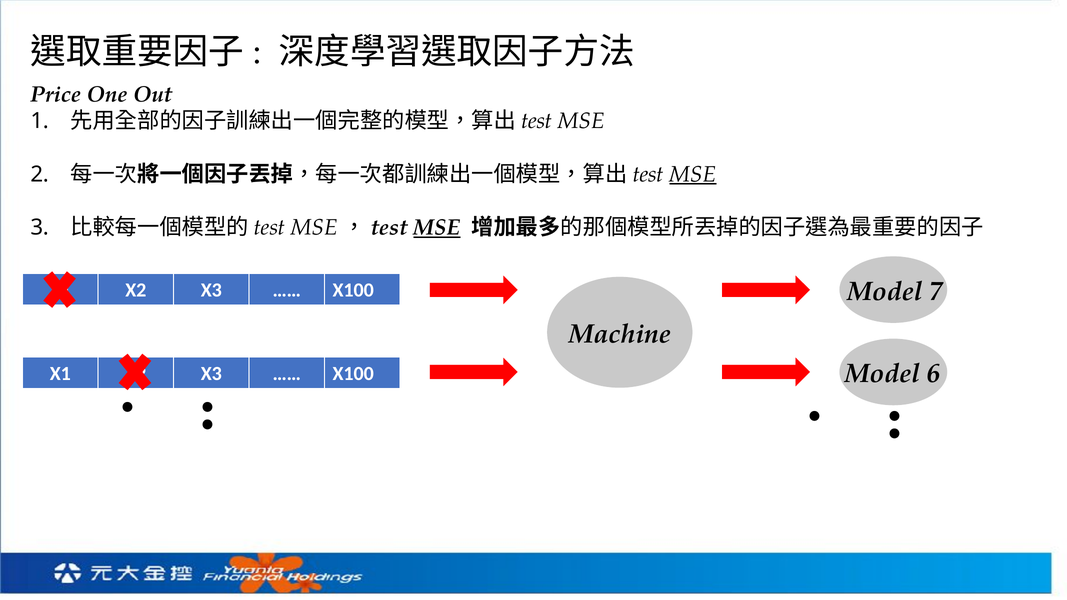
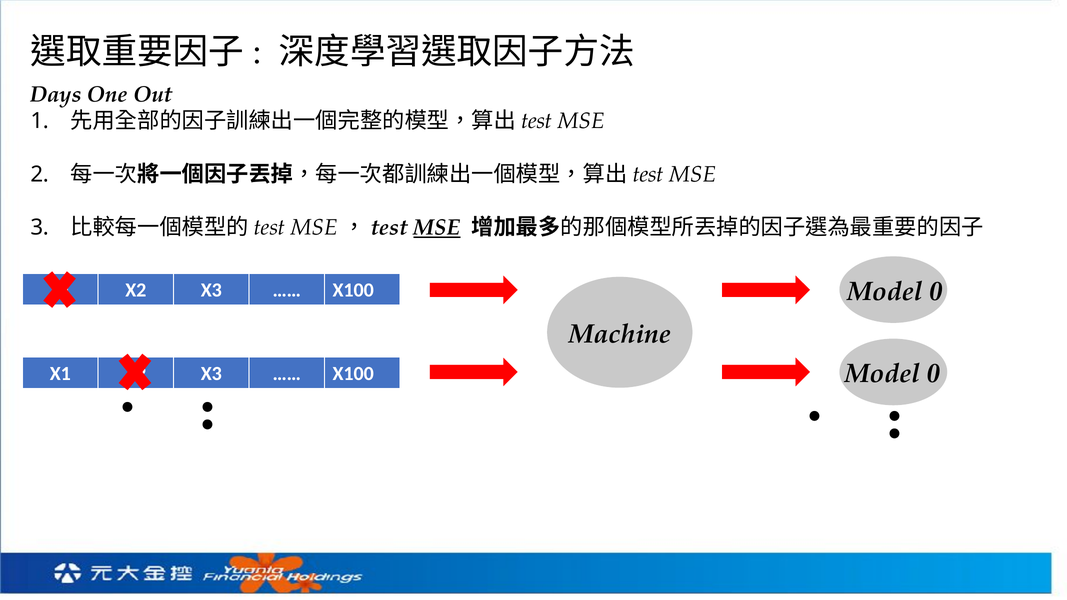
Price: Price -> Days
MSE at (693, 174) underline: present -> none
7 at (936, 292): 7 -> 0
6 at (934, 374): 6 -> 0
